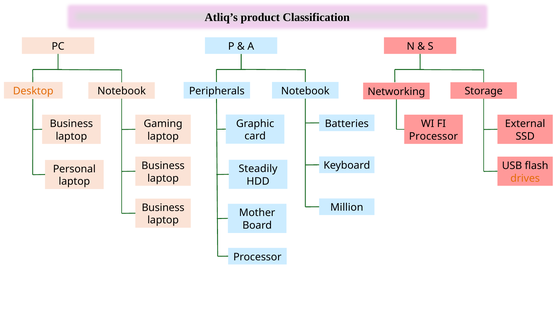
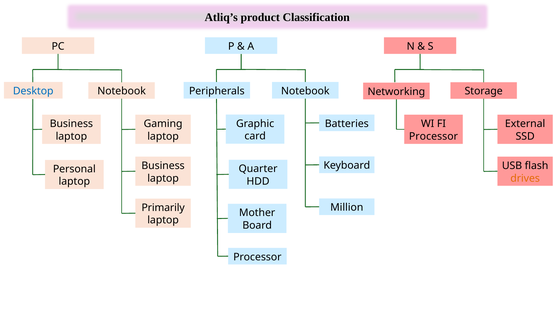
Desktop colour: orange -> blue
Steadily: Steadily -> Quarter
Business at (163, 208): Business -> Primarily
